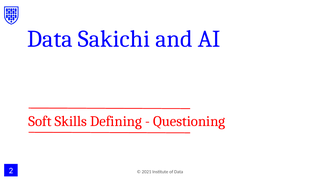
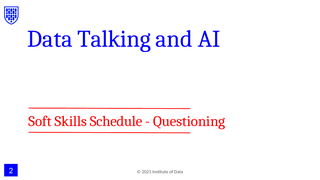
Sakichi: Sakichi -> Talking
Defining: Defining -> Schedule
